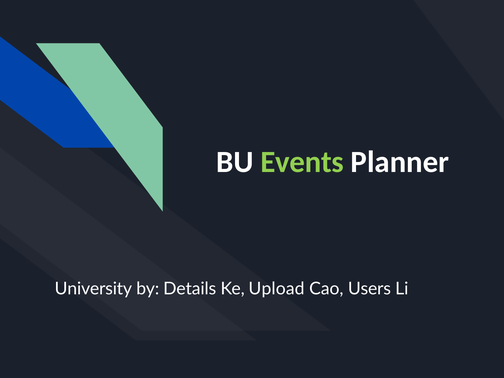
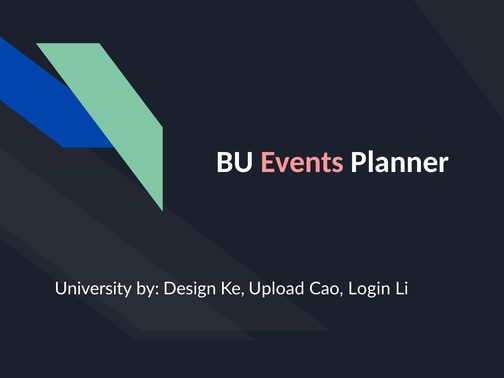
Events colour: light green -> pink
Details: Details -> Design
Users: Users -> Login
